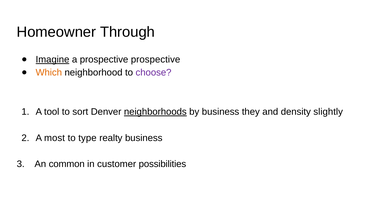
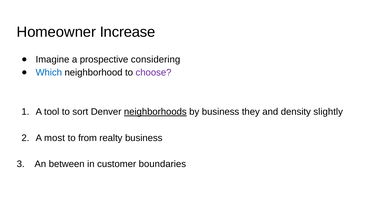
Through: Through -> Increase
Imagine underline: present -> none
prospective prospective: prospective -> considering
Which colour: orange -> blue
type: type -> from
common: common -> between
possibilities: possibilities -> boundaries
